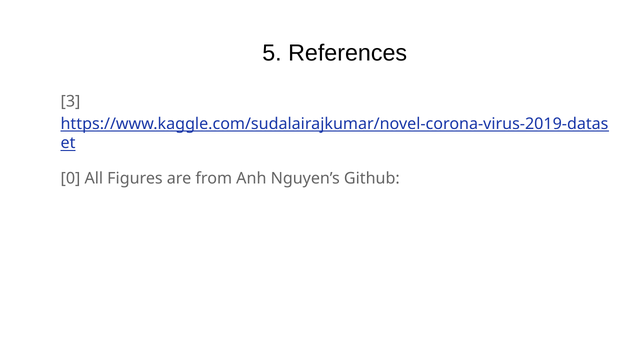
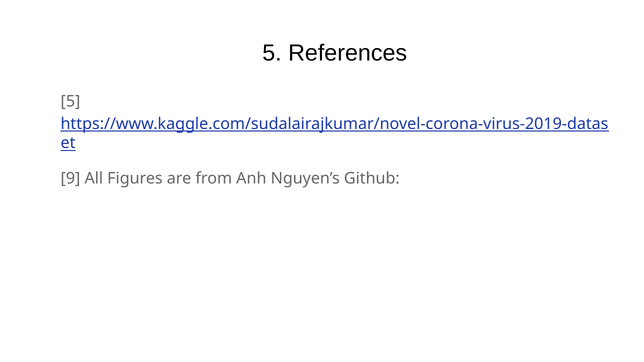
3 at (70, 101): 3 -> 5
0: 0 -> 9
